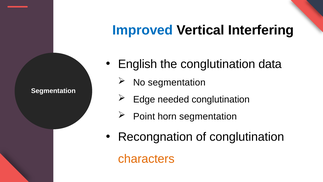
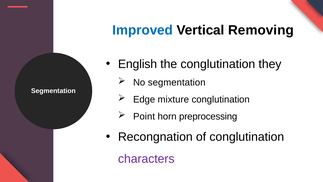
Interfering: Interfering -> Removing
data: data -> they
needed: needed -> mixture
horn segmentation: segmentation -> preprocessing
characters colour: orange -> purple
